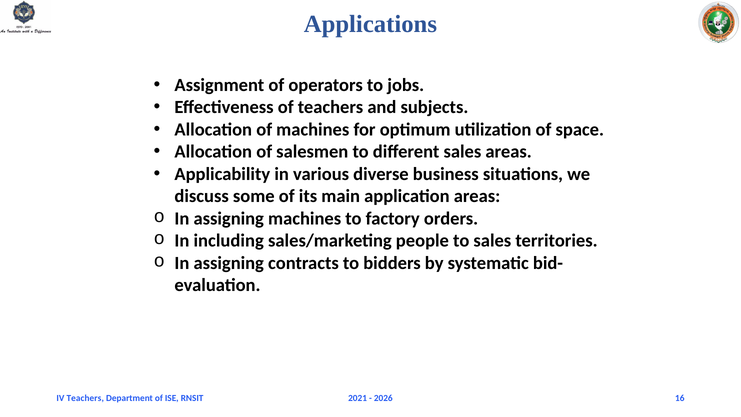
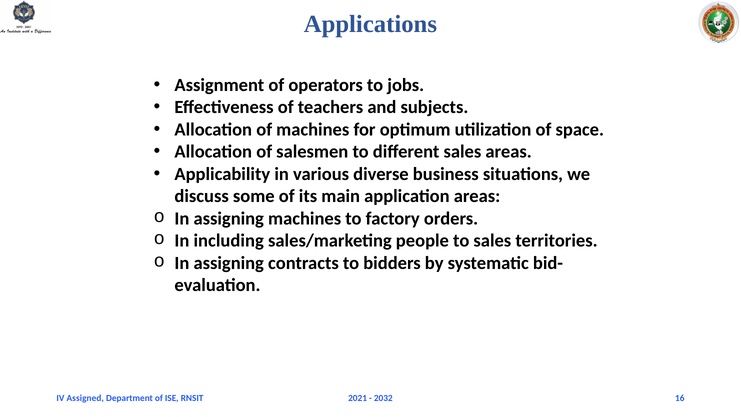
2026: 2026 -> 2032
IV Teachers: Teachers -> Assigned
